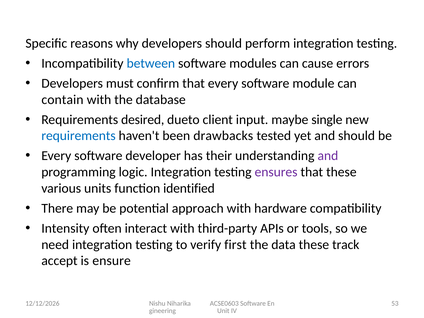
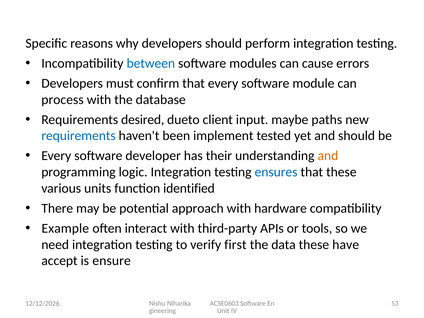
contain: contain -> process
single: single -> paths
drawbacks: drawbacks -> implement
and at (328, 156) colour: purple -> orange
ensures colour: purple -> blue
Intensity: Intensity -> Example
track: track -> have
